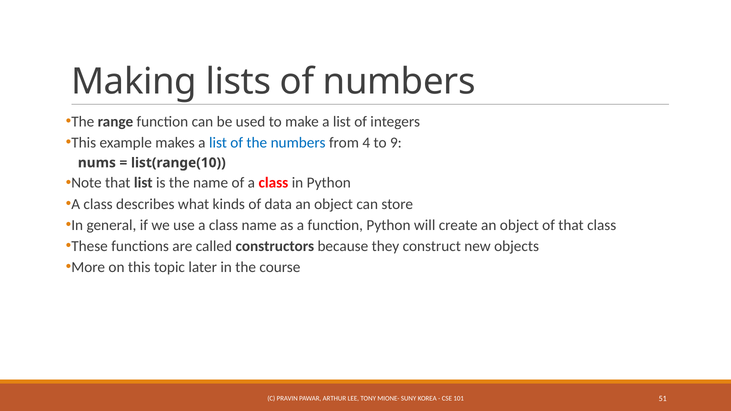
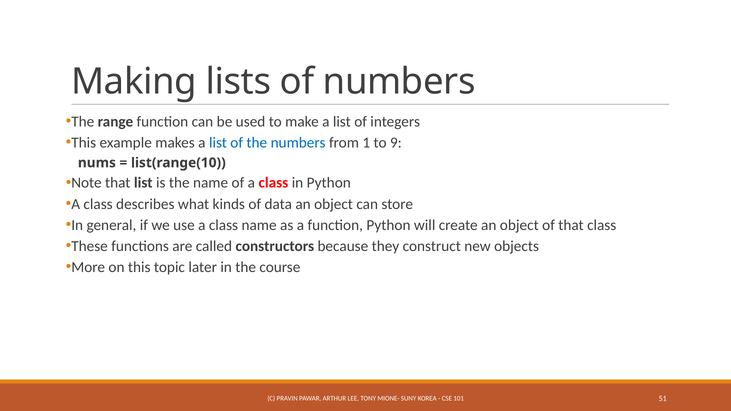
4: 4 -> 1
